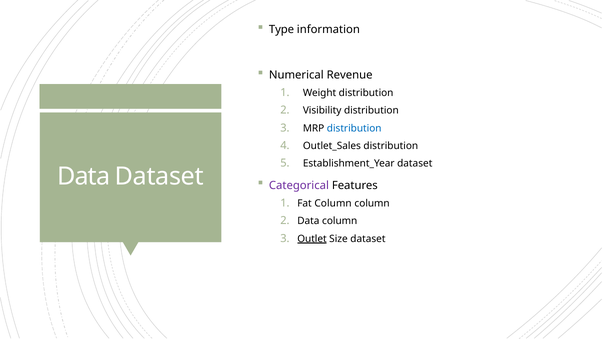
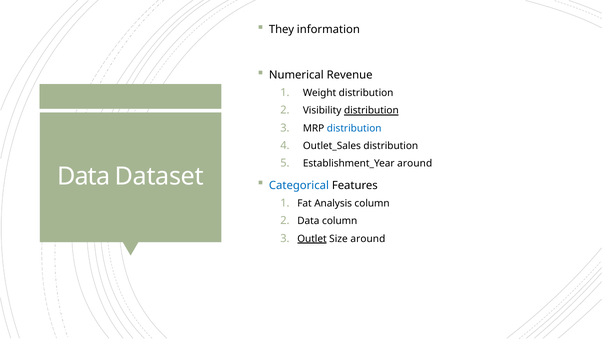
Type: Type -> They
distribution at (371, 111) underline: none -> present
Establishment_Year dataset: dataset -> around
Categorical colour: purple -> blue
Fat Column: Column -> Analysis
Size dataset: dataset -> around
